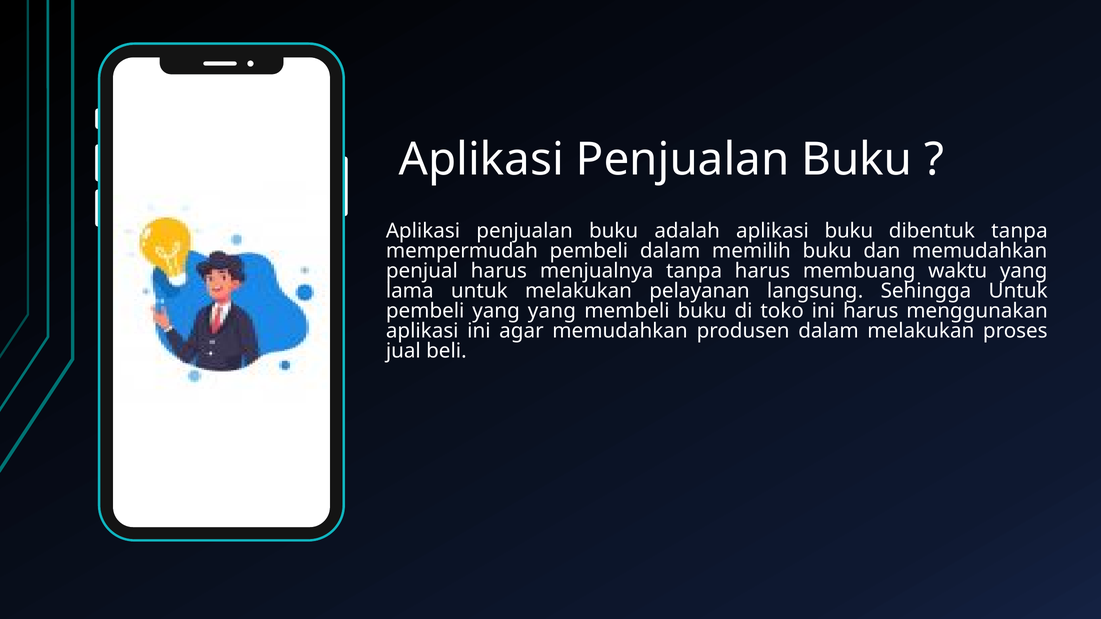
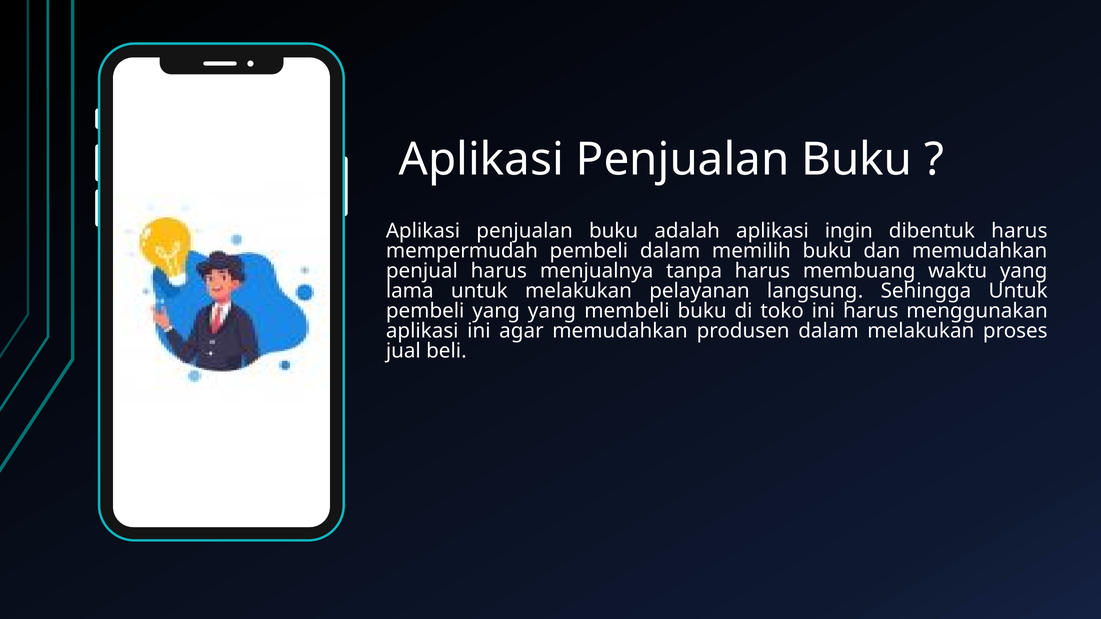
aplikasi buku: buku -> ingin
dibentuk tanpa: tanpa -> harus
